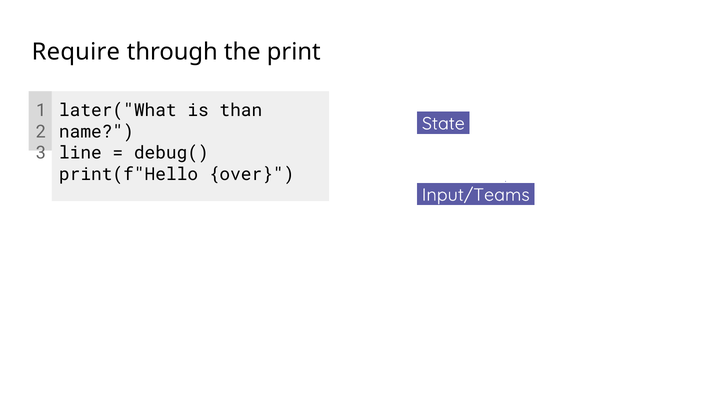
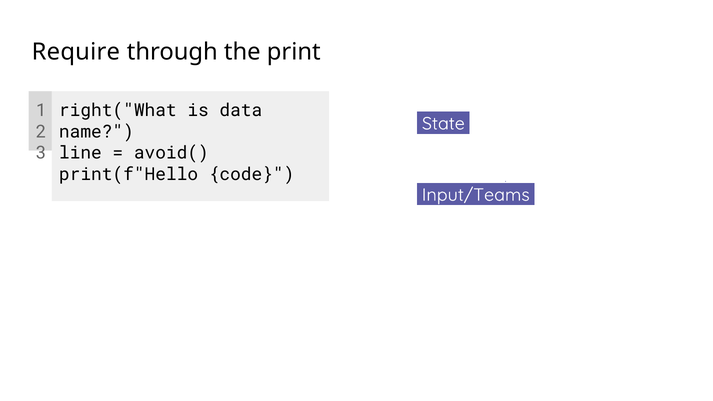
later("What: later("What -> right("What
than: than -> data
debug(: debug( -> avoid(
over: over -> code
